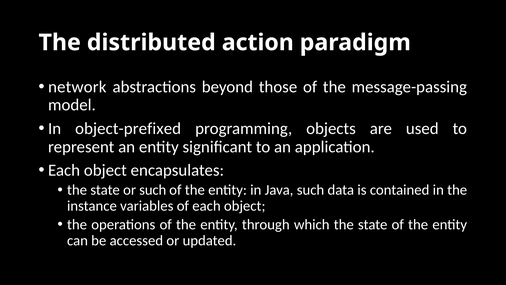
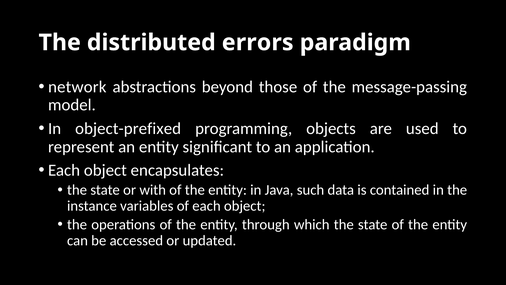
action: action -> errors
or such: such -> with
